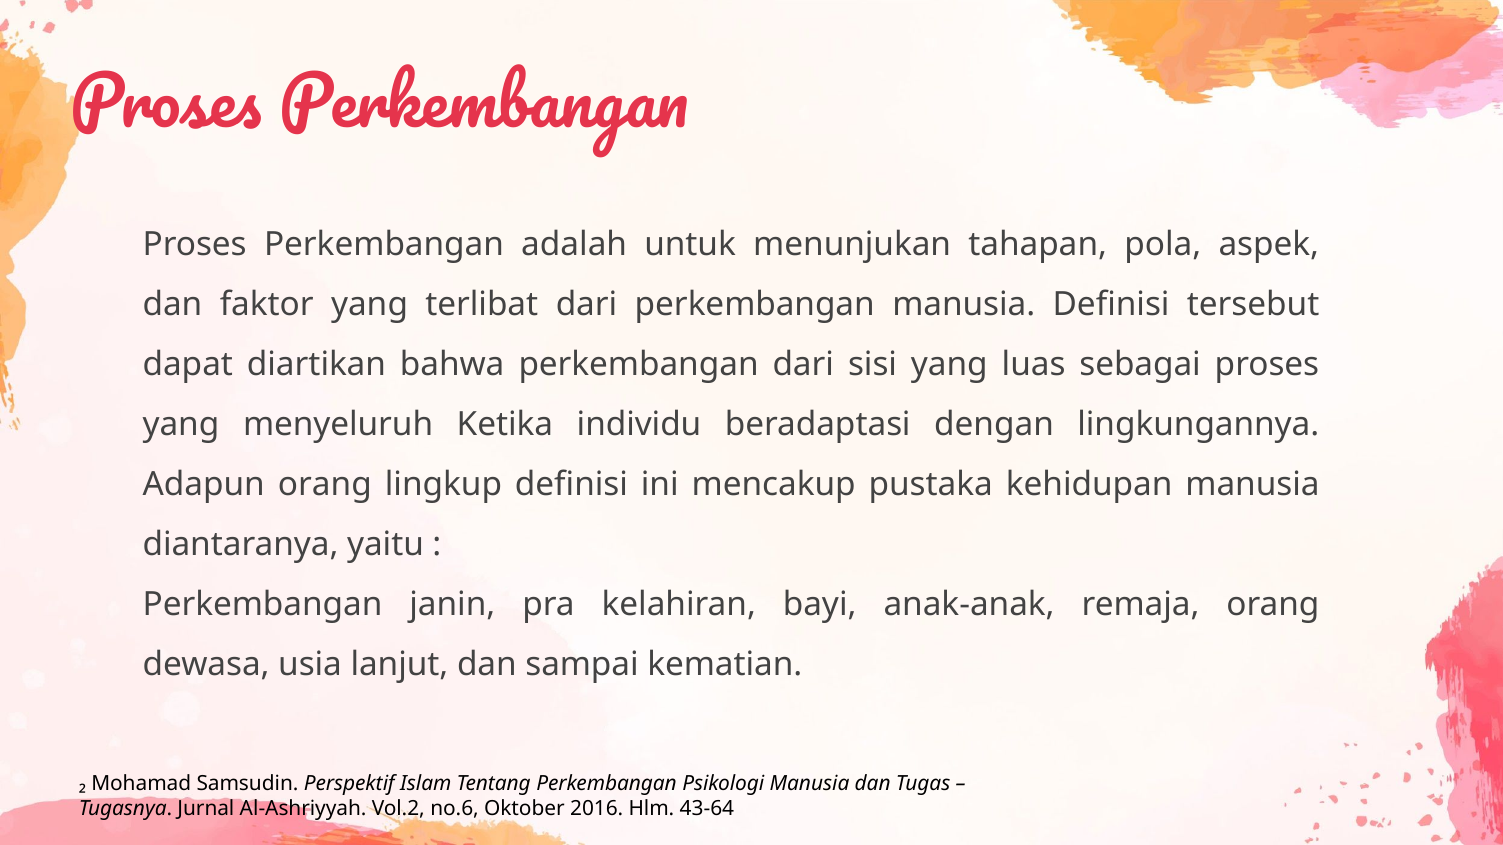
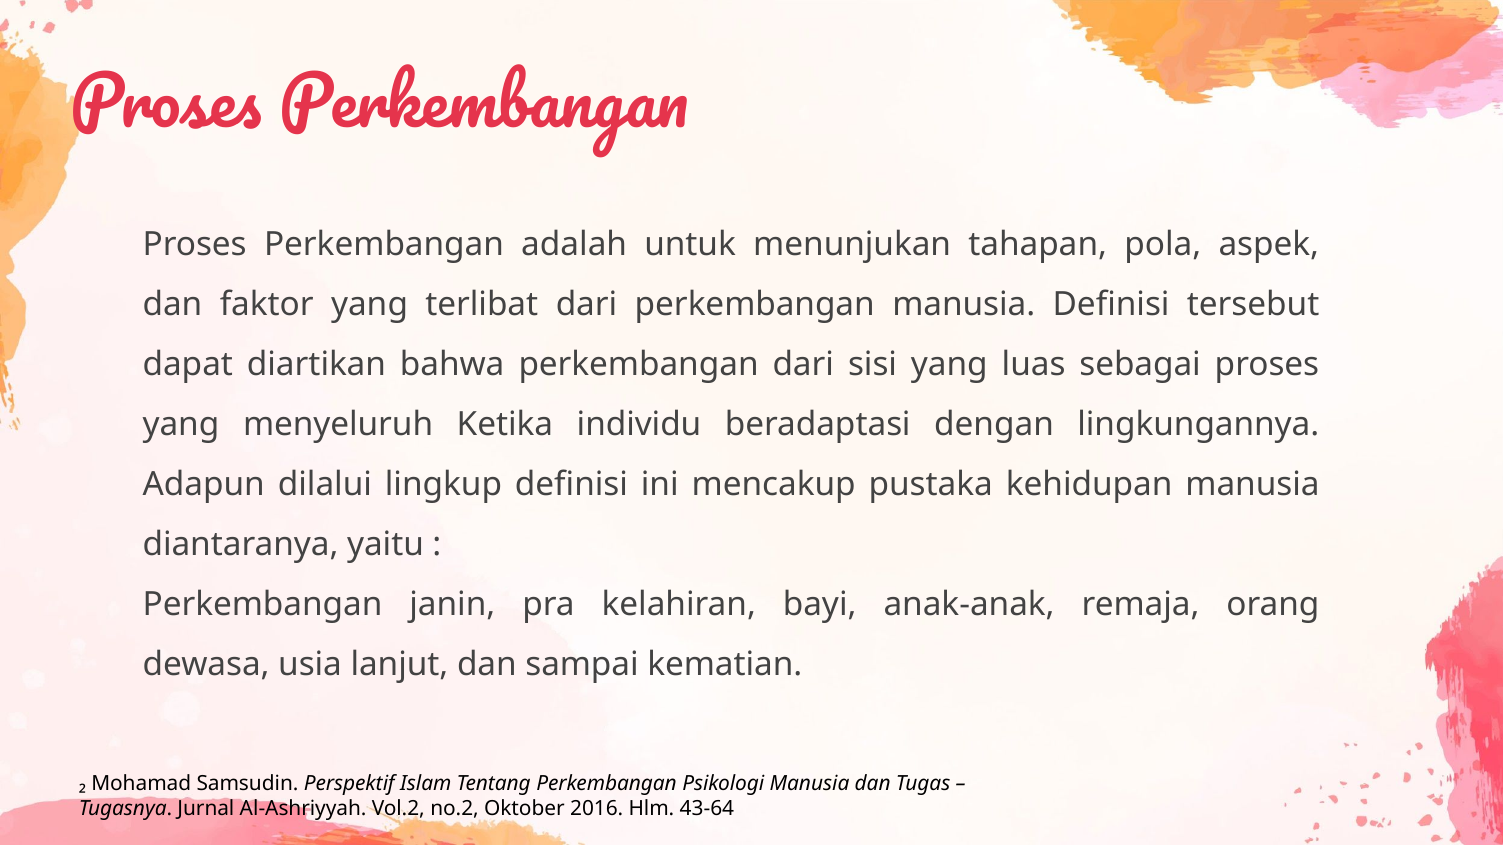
Adapun orang: orang -> dilalui
no.6: no.6 -> no.2
